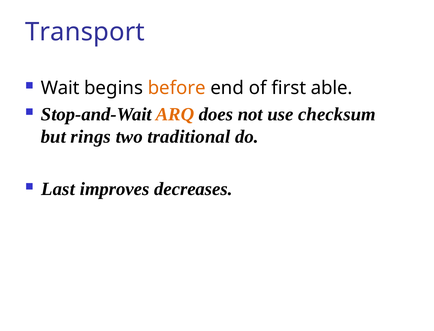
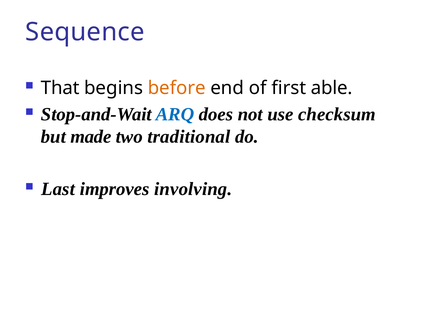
Transport: Transport -> Sequence
Wait: Wait -> That
ARQ colour: orange -> blue
rings: rings -> made
decreases: decreases -> involving
